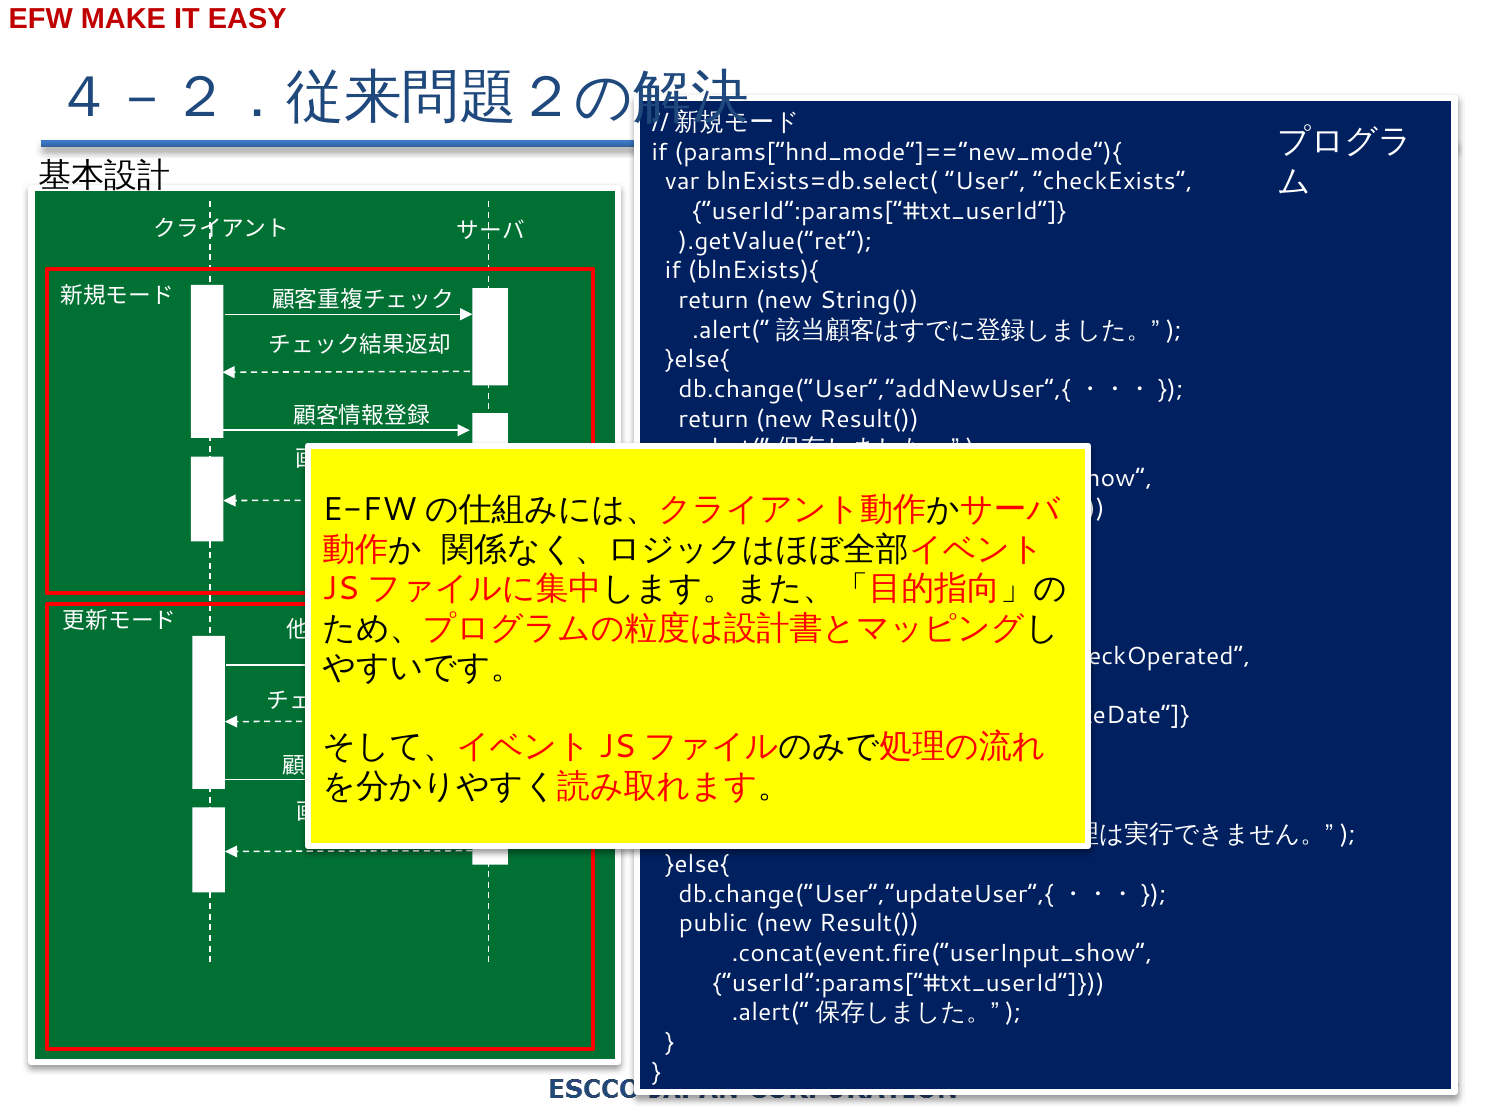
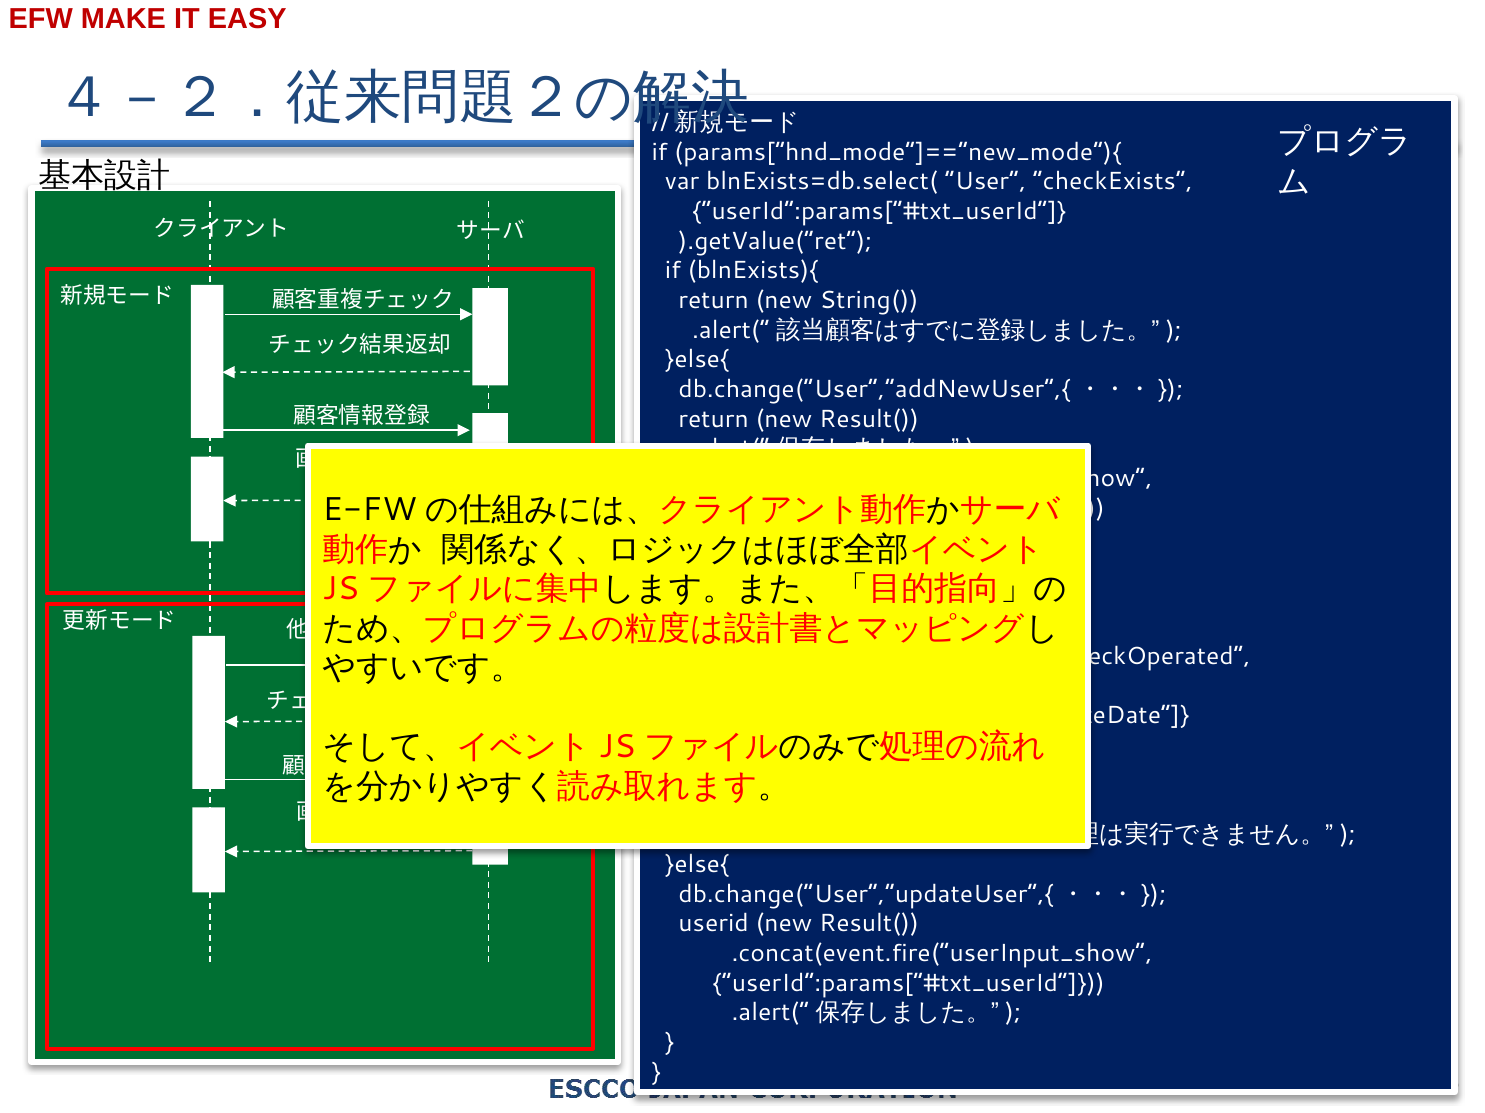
public: public -> userid
